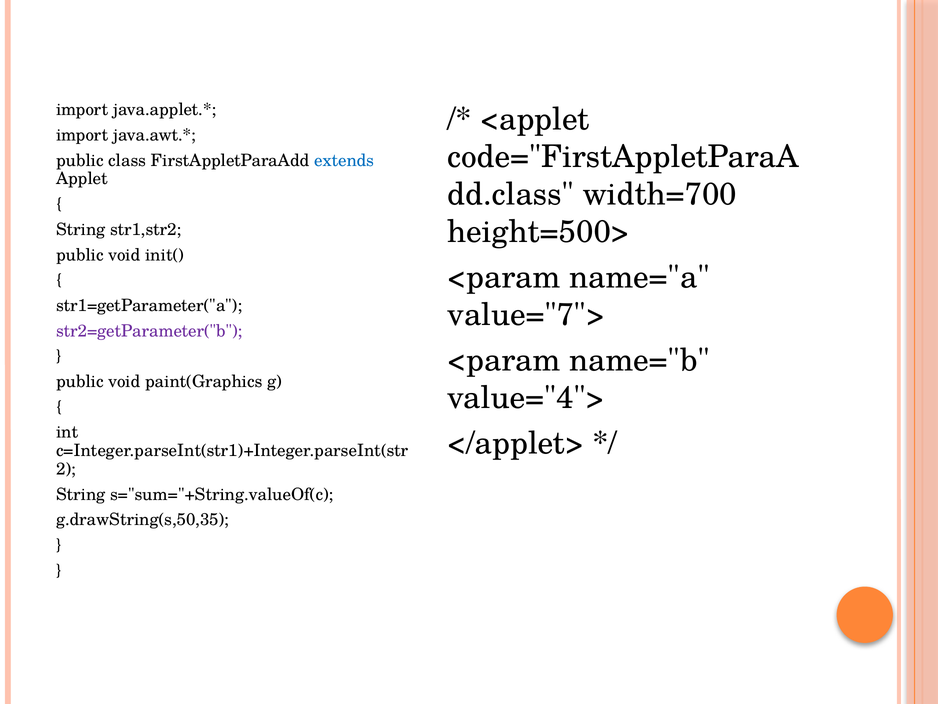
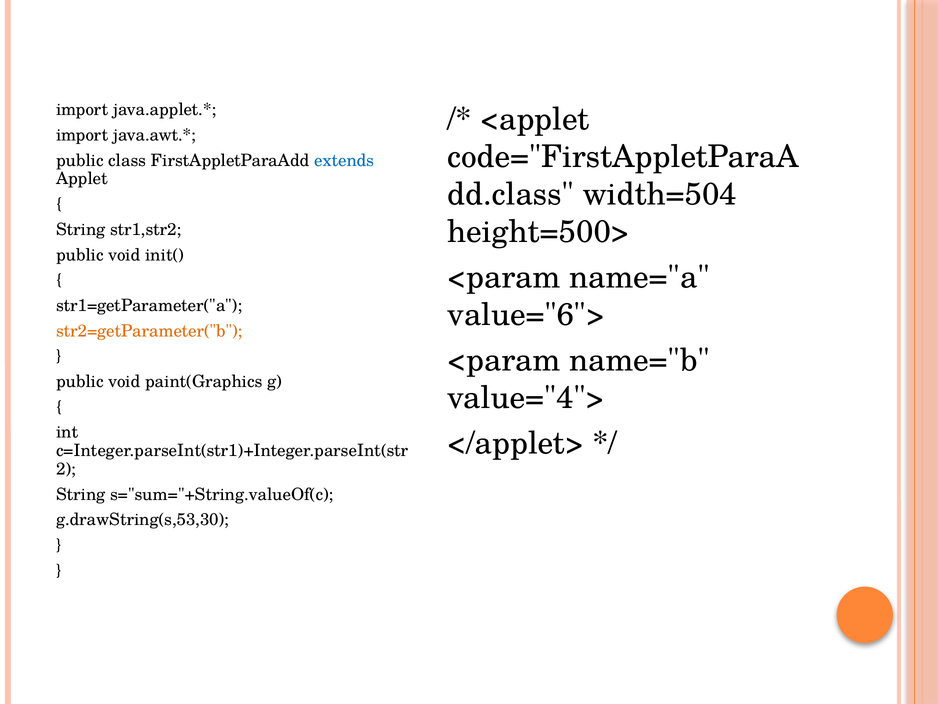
width=700: width=700 -> width=504
value="7">: value="7"> -> value="6">
str2=getParameter("b colour: purple -> orange
g.drawString(s,50,35: g.drawString(s,50,35 -> g.drawString(s,53,30
